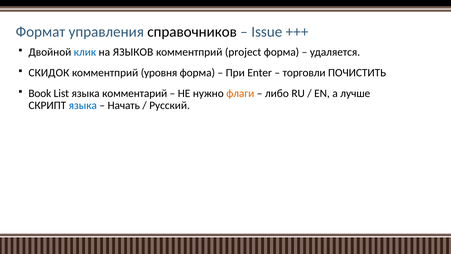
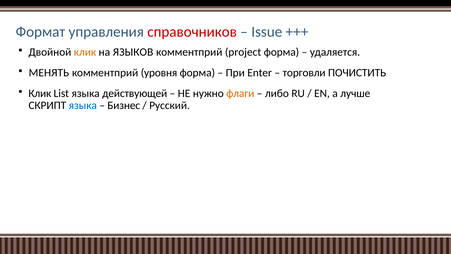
справочников colour: black -> red
клик at (85, 52) colour: blue -> orange
СКИДОК: СКИДОК -> МЕНЯТЬ
Book at (40, 93): Book -> Клик
комментарий: комментарий -> действующей
Начать: Начать -> Бизнес
